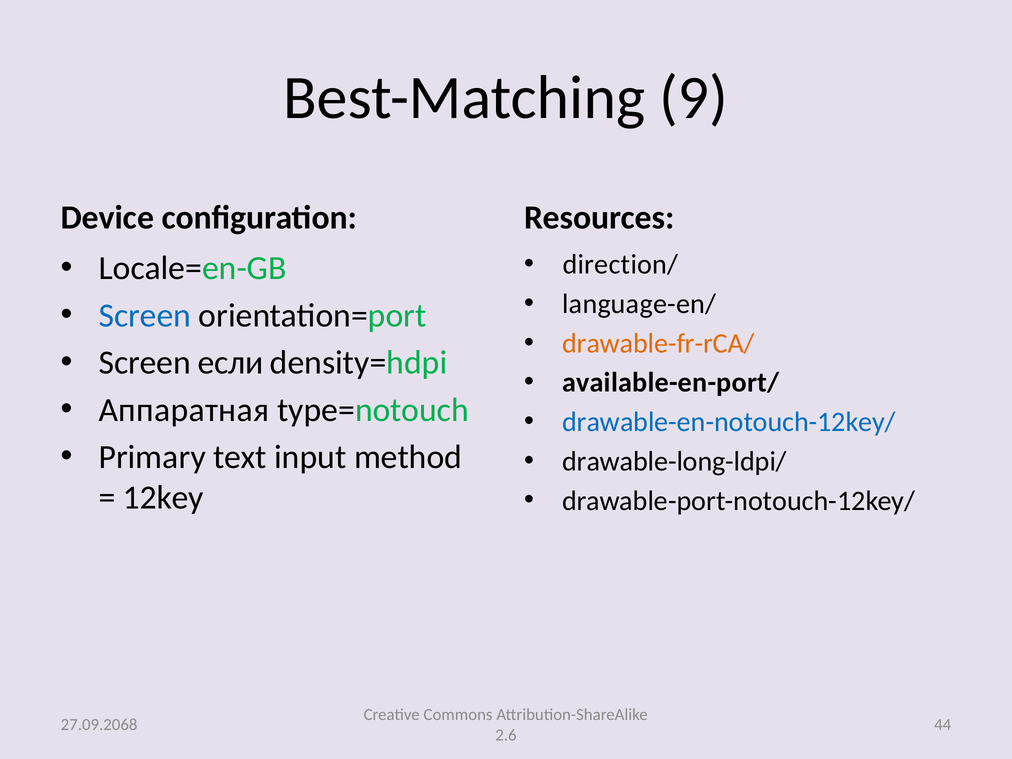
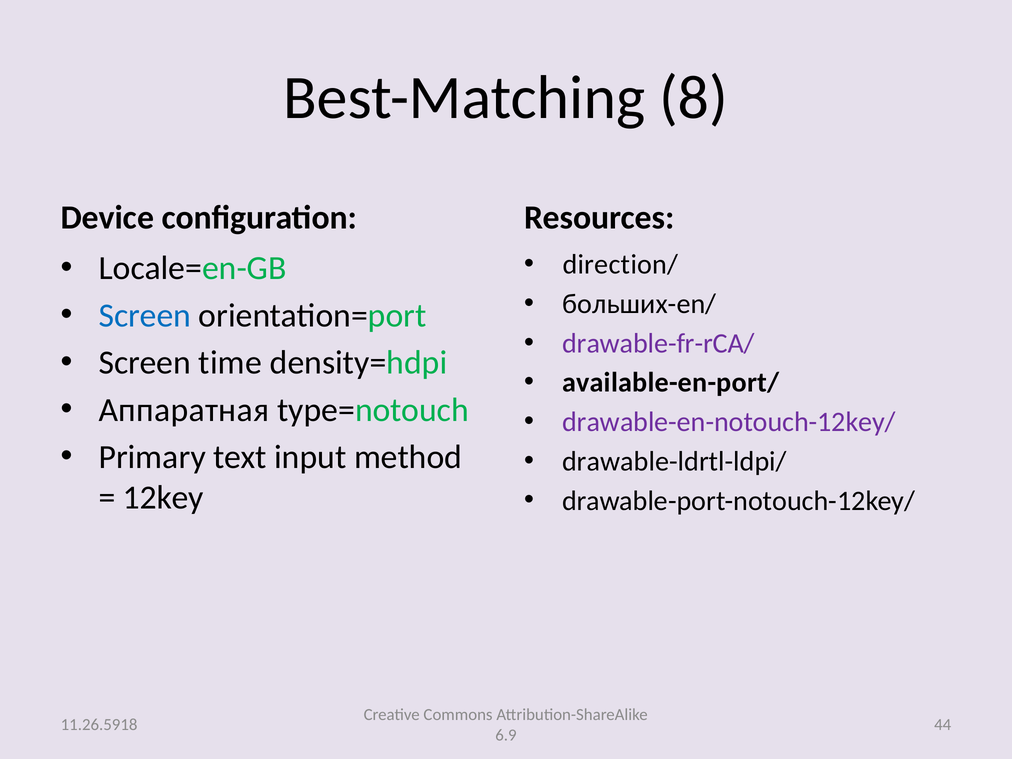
9: 9 -> 8
language-en/: language-en/ -> больших-en/
drawable-fr-rCA/ colour: orange -> purple
если: если -> time
drawable-en-notouch-12key/ colour: blue -> purple
drawable-long-ldpi/: drawable-long-ldpi/ -> drawable-ldrtl-ldpi/
27.09.2068: 27.09.2068 -> 11.26.5918
2.6: 2.6 -> 6.9
